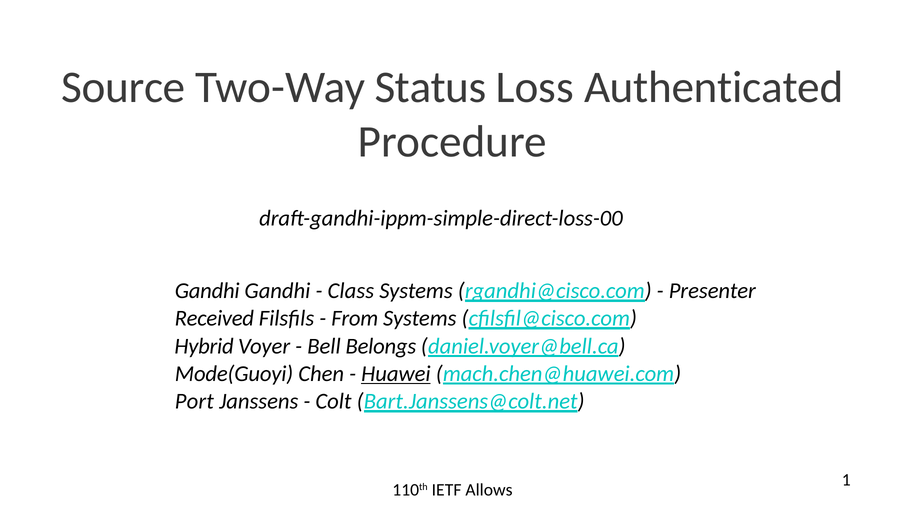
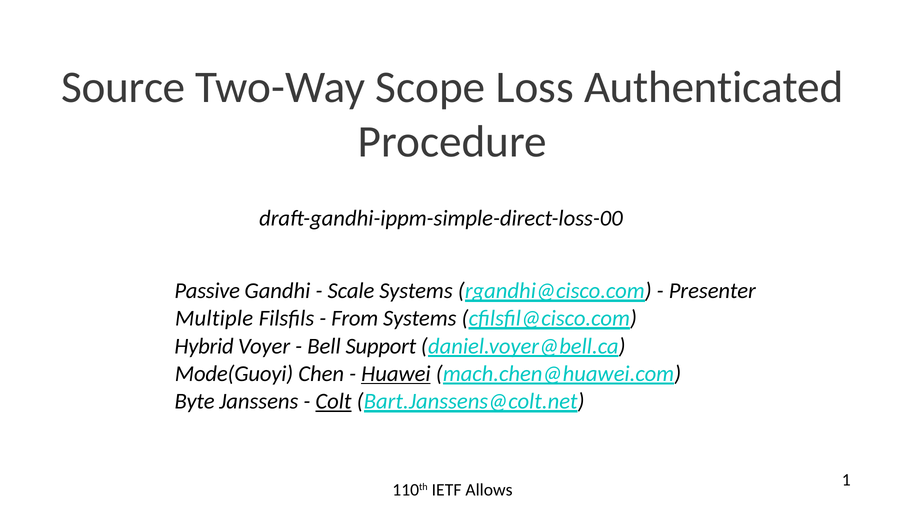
Status: Status -> Scope
Gandhi at (207, 291): Gandhi -> Passive
Class: Class -> Scale
Received: Received -> Multiple
Belongs: Belongs -> Support
Port: Port -> Byte
Colt underline: none -> present
